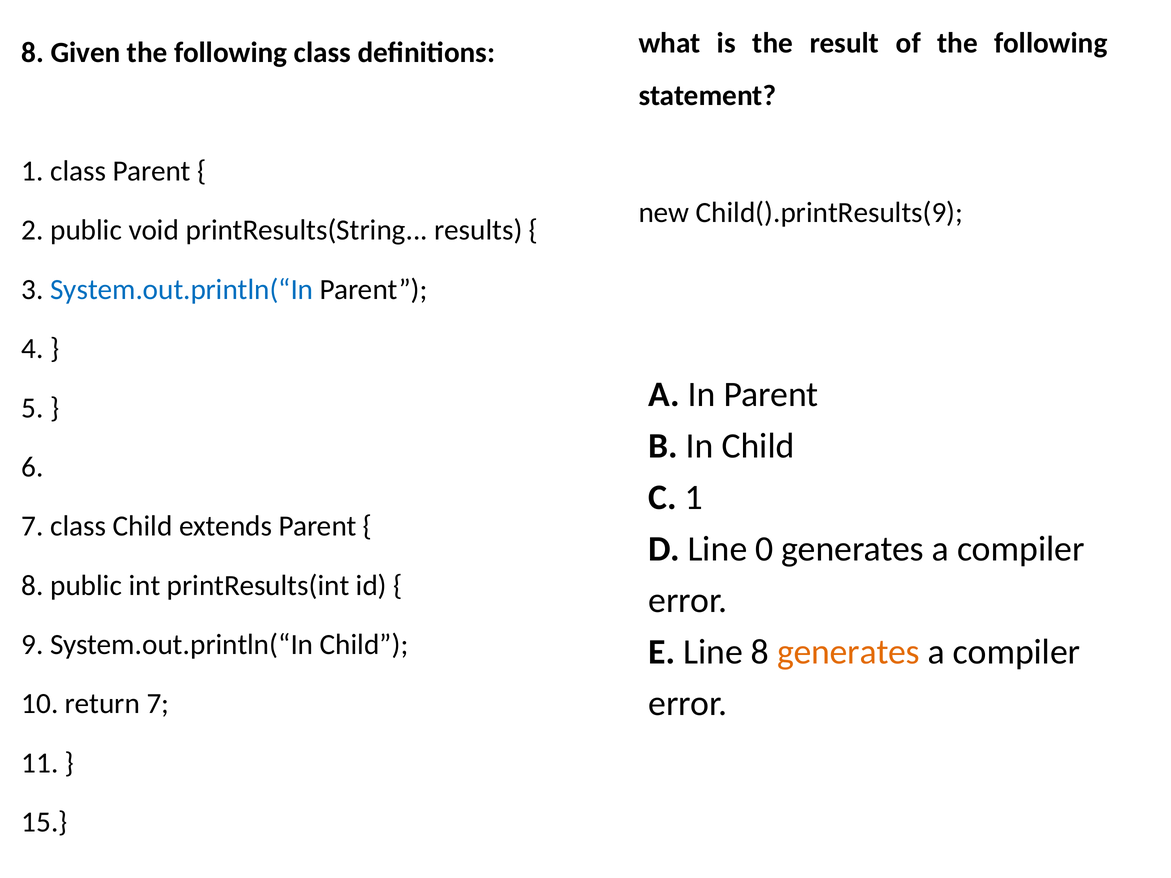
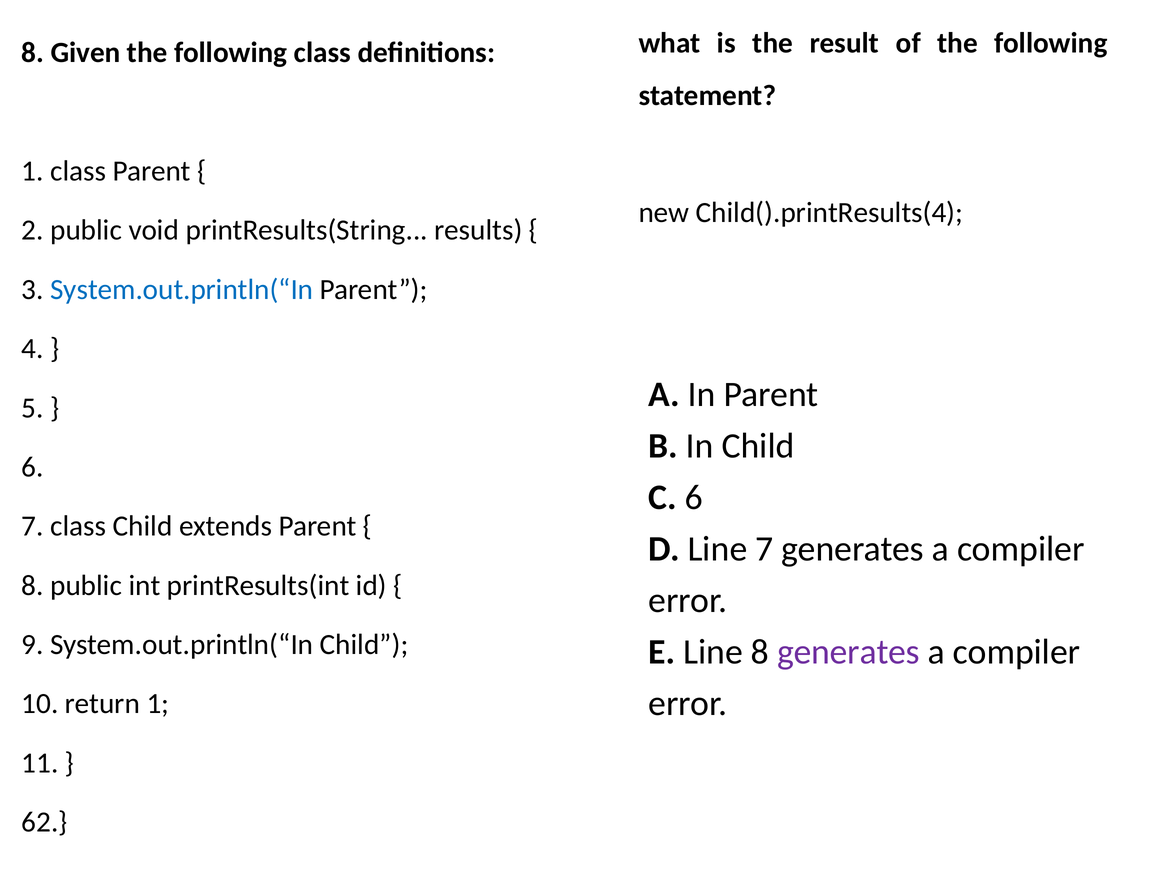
Child().printResults(9: Child().printResults(9 -> Child().printResults(4
C 1: 1 -> 6
Line 0: 0 -> 7
generates at (848, 652) colour: orange -> purple
return 7: 7 -> 1
15: 15 -> 62
